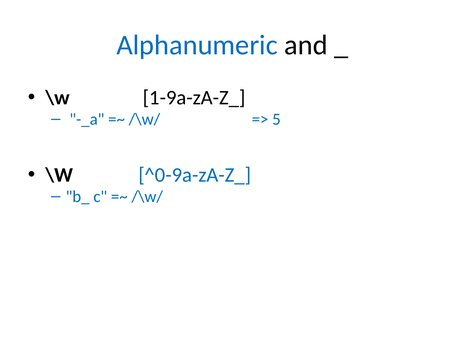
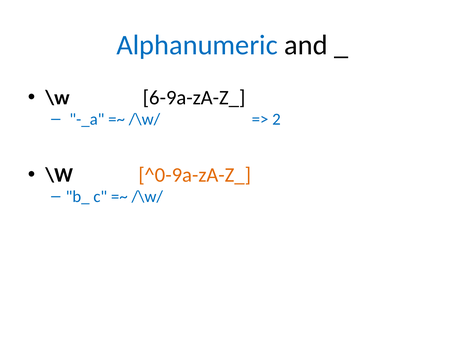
1-9a-zA-Z_: 1-9a-zA-Z_ -> 6-9a-zA-Z_
5: 5 -> 2
^0-9a-zA-Z_ colour: blue -> orange
